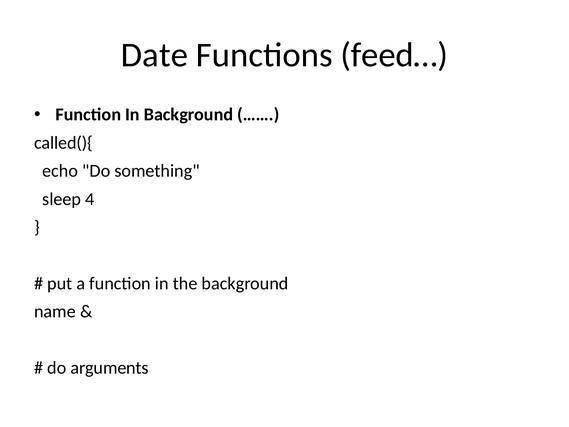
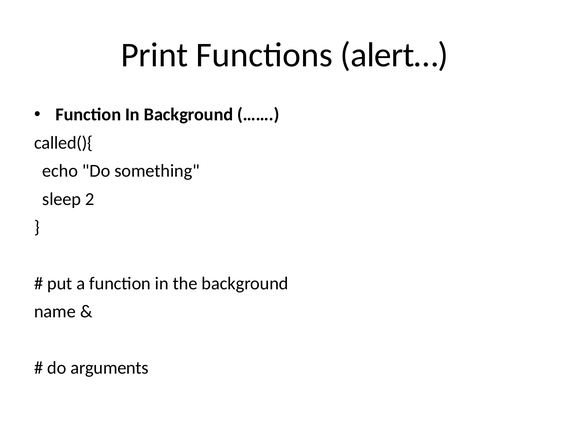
Date: Date -> Print
feed…: feed… -> alert…
4: 4 -> 2
